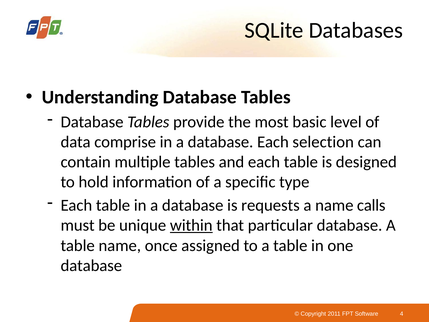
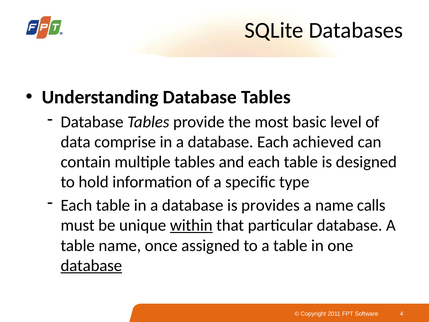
selection: selection -> achieved
requests: requests -> provides
database at (91, 265) underline: none -> present
